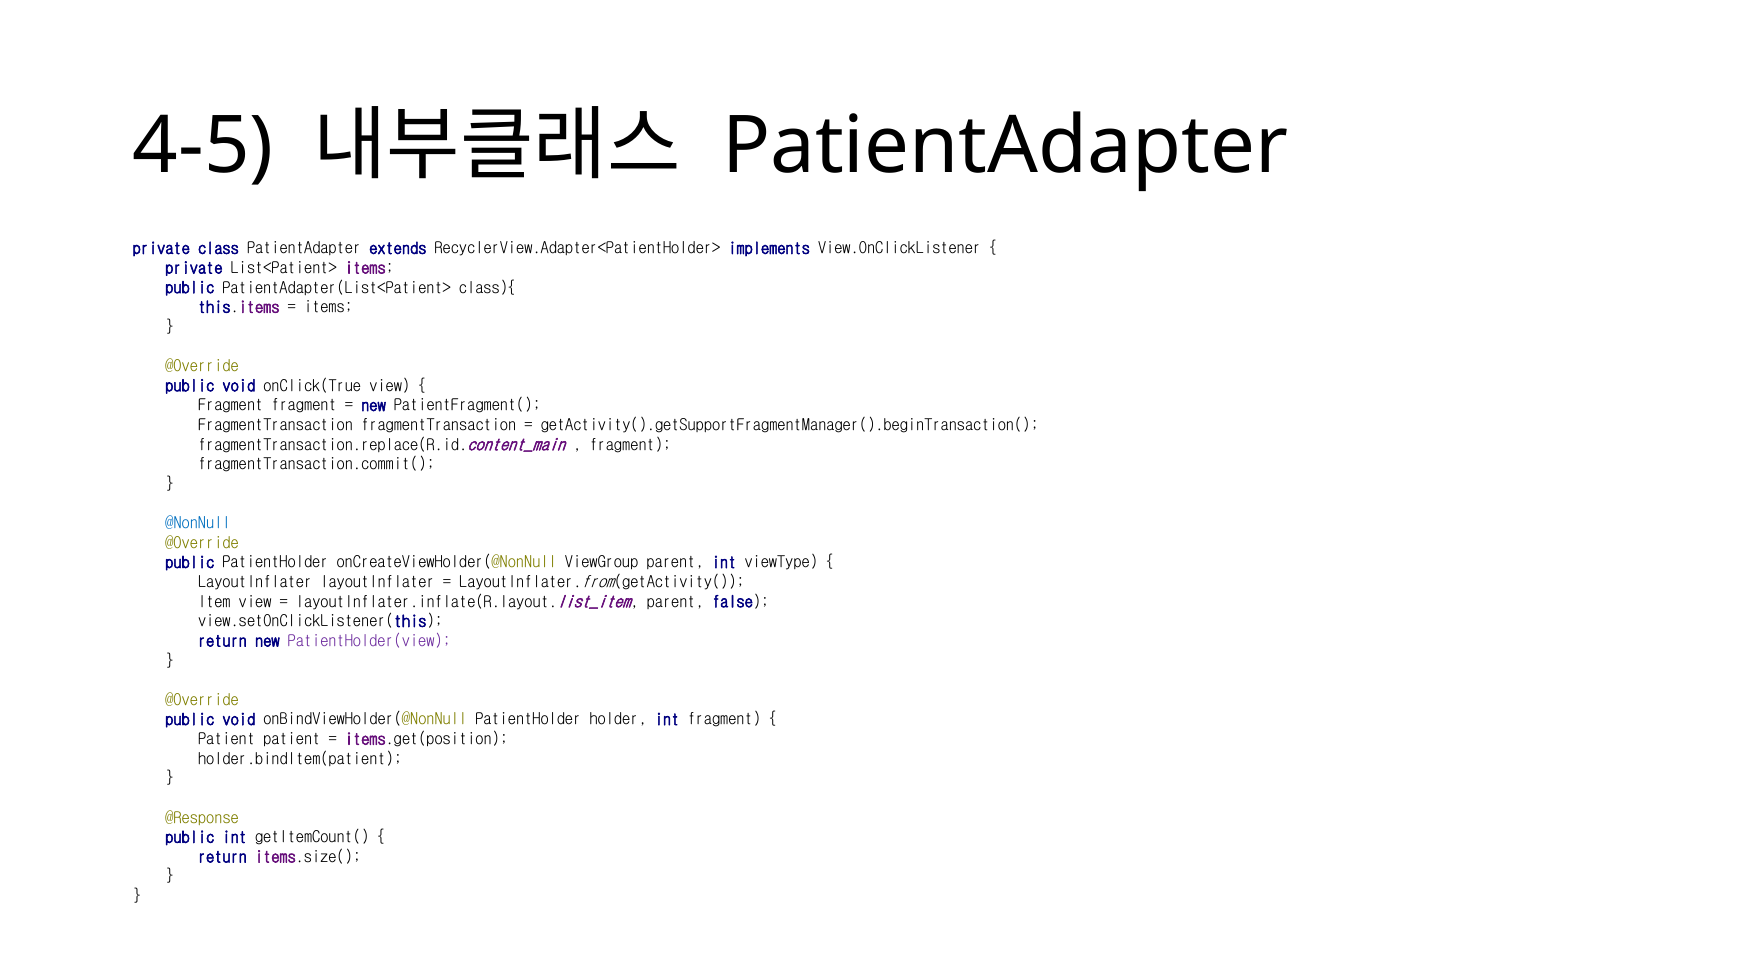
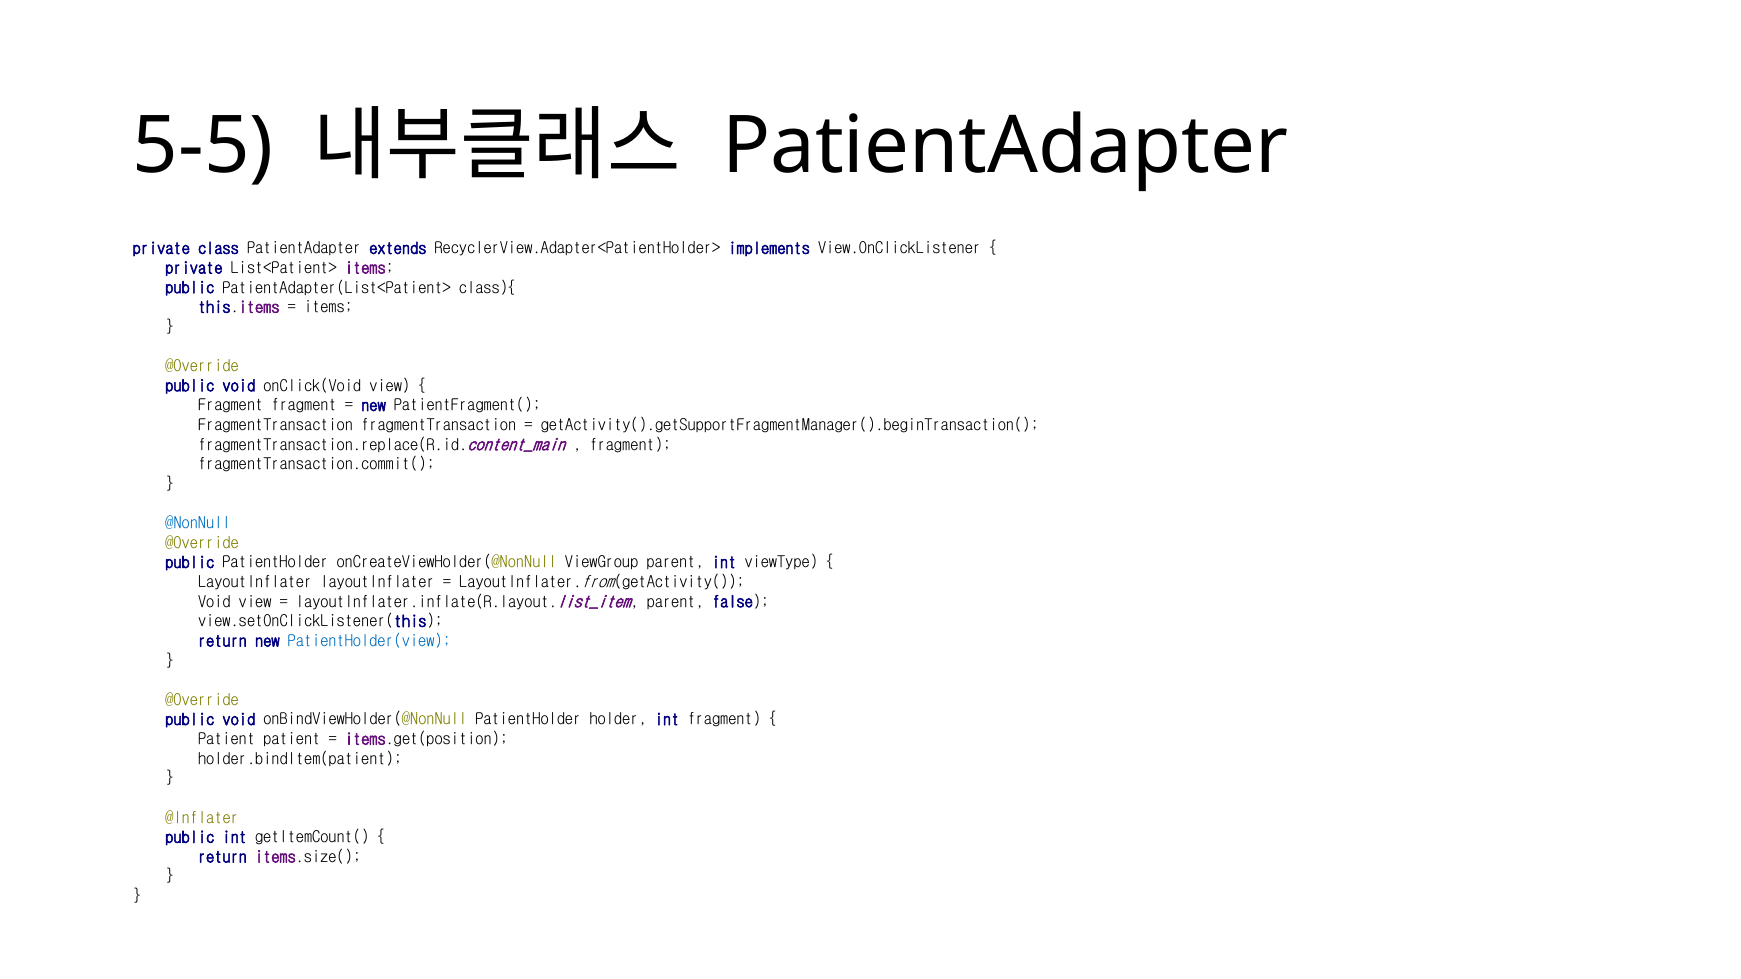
4-5: 4-5 -> 5-5
onClick(True: onClick(True -> onClick(Void
Item at (214, 602): Item -> Void
PatientHolder(view colour: purple -> blue
@Response: @Response -> @Inflater
